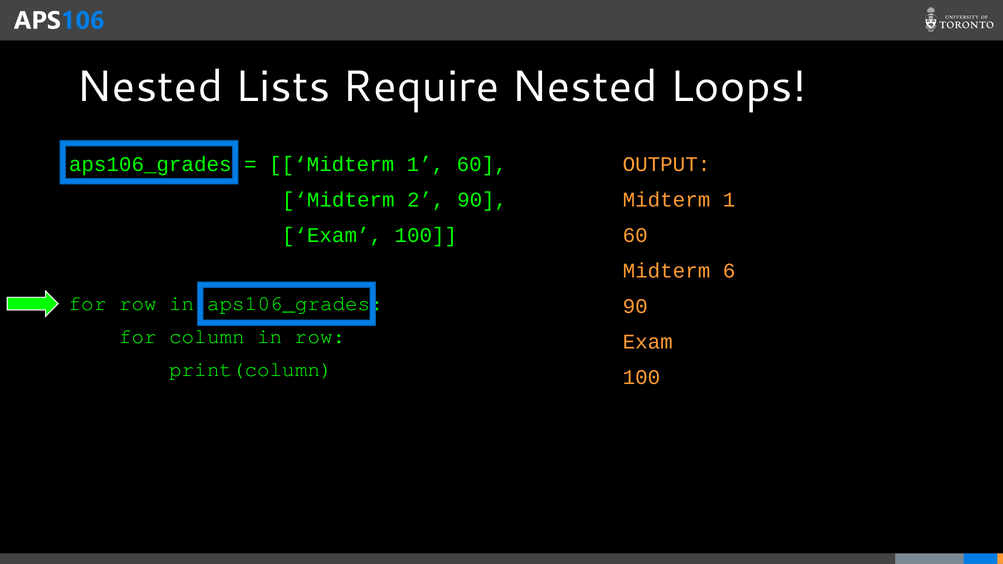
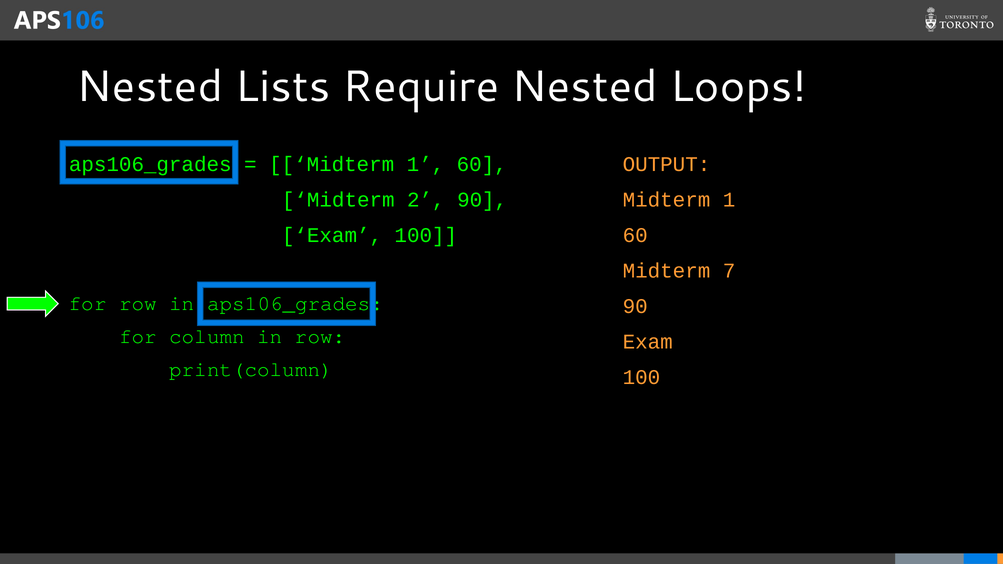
6: 6 -> 7
